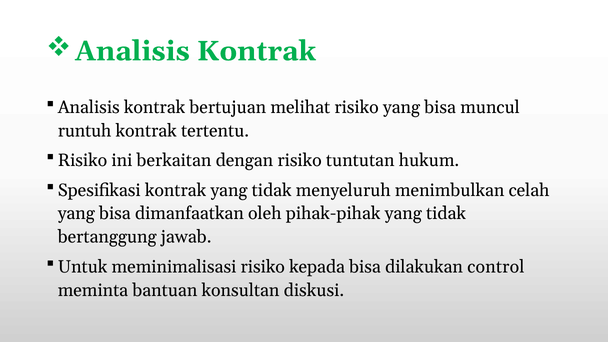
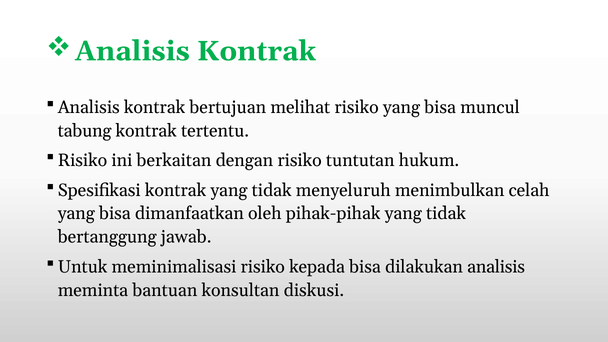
runtuh: runtuh -> tabung
dilakukan control: control -> analisis
